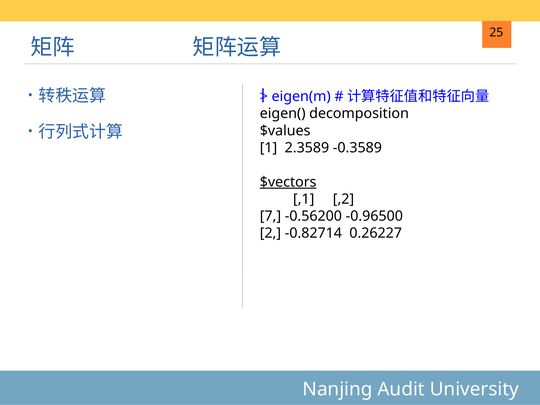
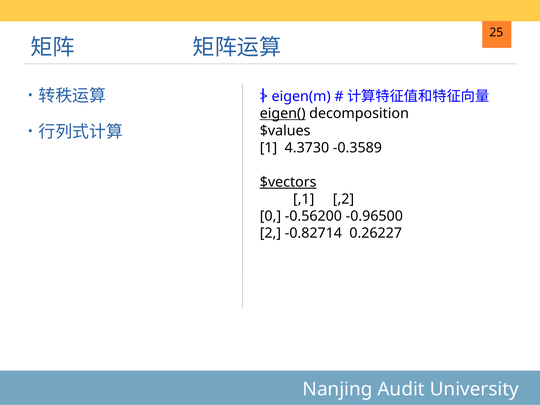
eigen( underline: none -> present
2.3589: 2.3589 -> 4.3730
7: 7 -> 0
